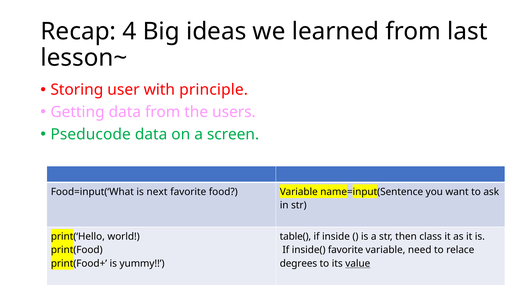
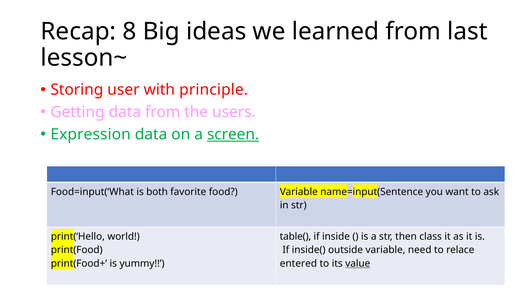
4: 4 -> 8
Pseducode: Pseducode -> Expression
screen underline: none -> present
next: next -> both
inside( favorite: favorite -> outside
degrees: degrees -> entered
